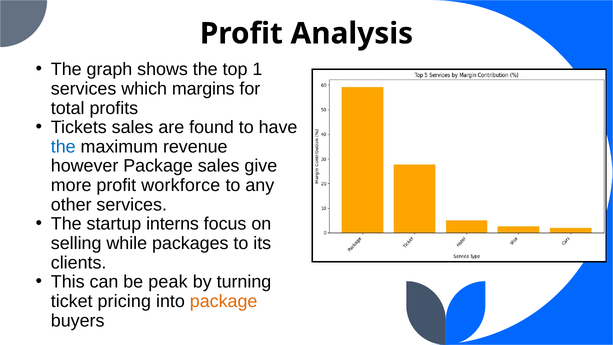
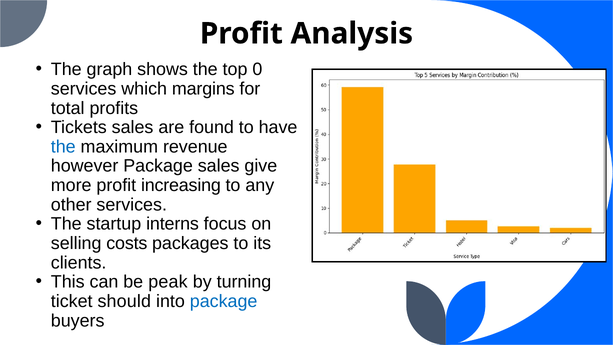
1: 1 -> 0
workforce: workforce -> increasing
while: while -> costs
pricing: pricing -> should
package at (224, 301) colour: orange -> blue
